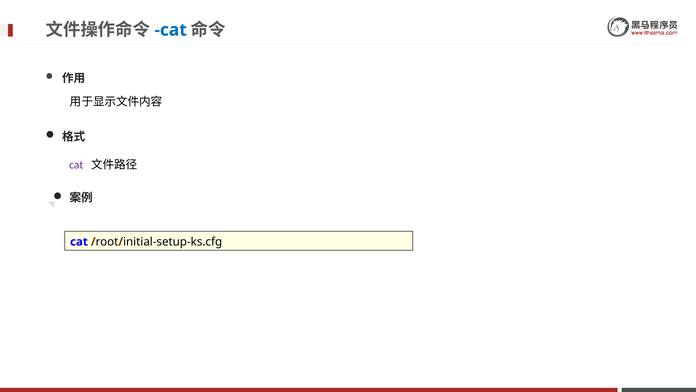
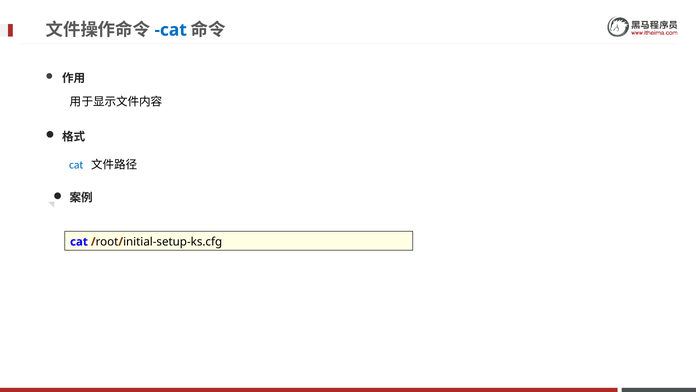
cat at (76, 165) colour: purple -> blue
